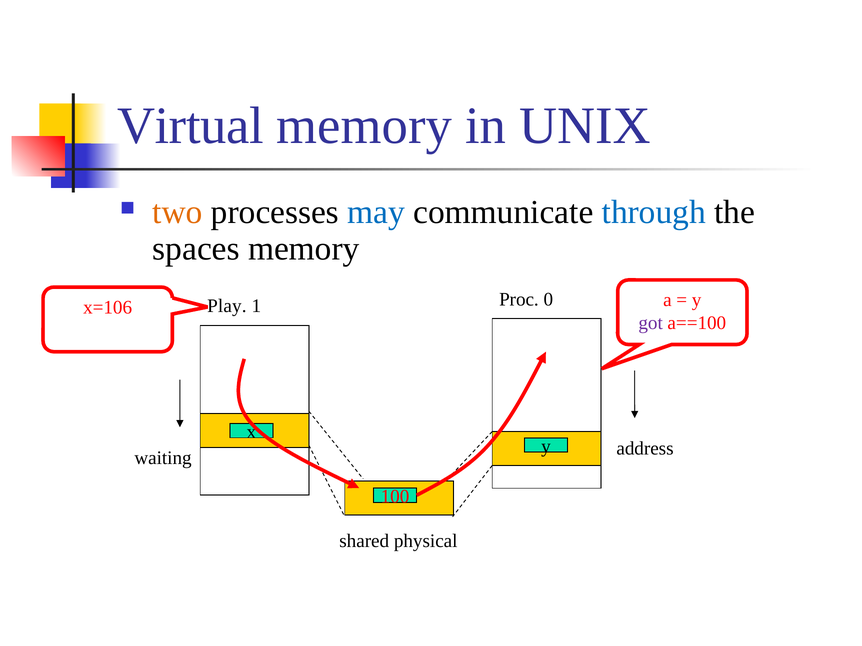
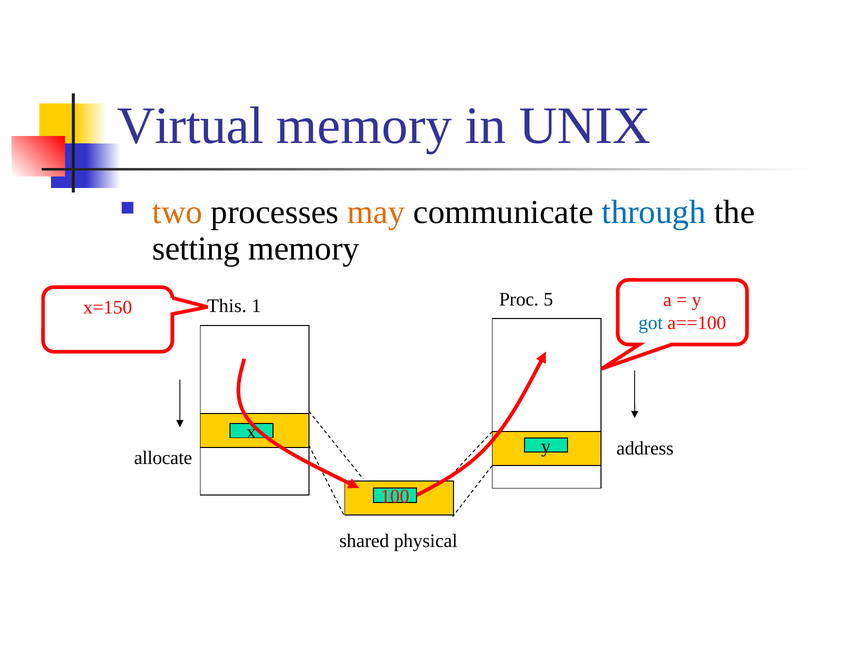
may colour: blue -> orange
spaces: spaces -> setting
0: 0 -> 5
Play: Play -> This
x=106: x=106 -> x=150
got colour: purple -> blue
waiting: waiting -> allocate
